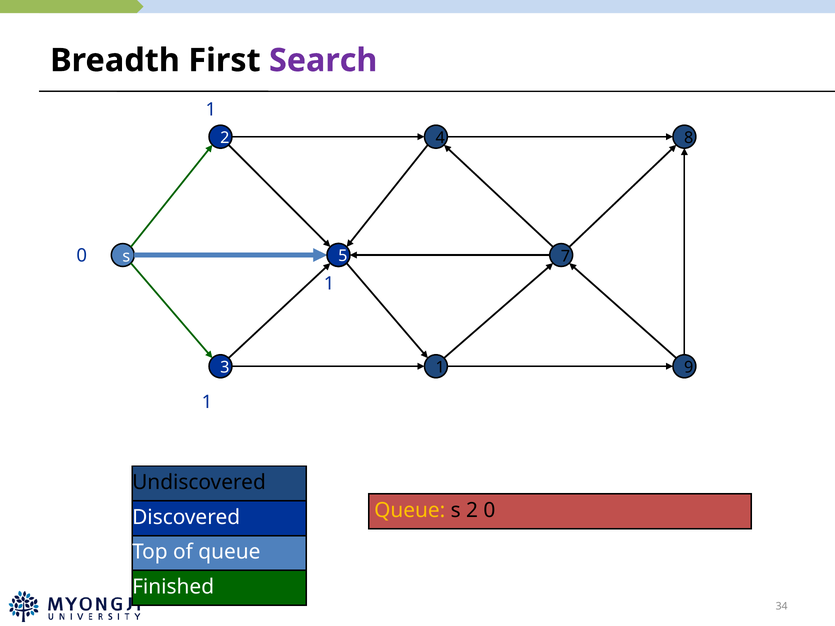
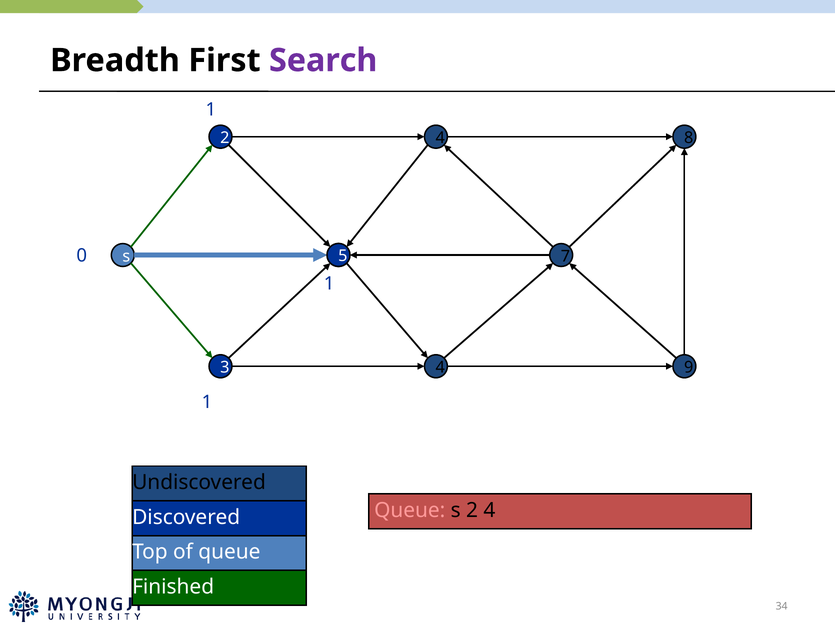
3 1: 1 -> 4
Queue at (410, 510) colour: yellow -> pink
2 0: 0 -> 4
